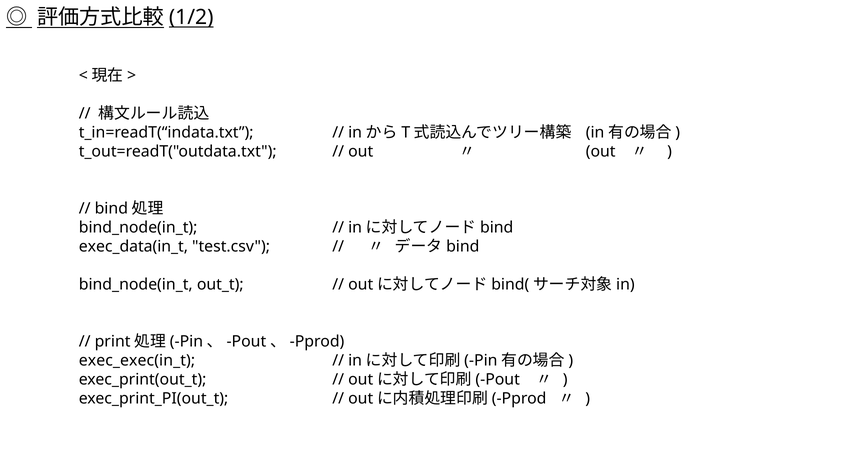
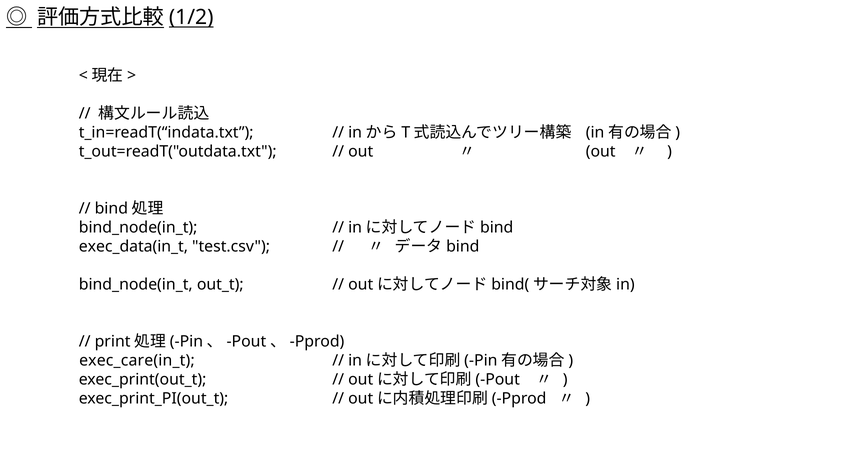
exec_exec(in_t: exec_exec(in_t -> exec_care(in_t
